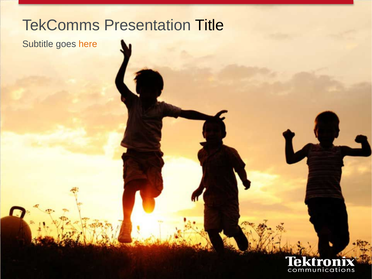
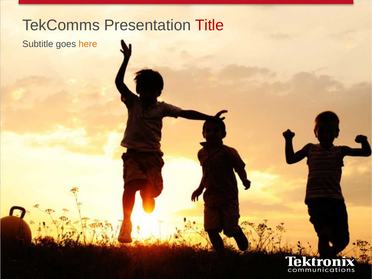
Title colour: black -> red
